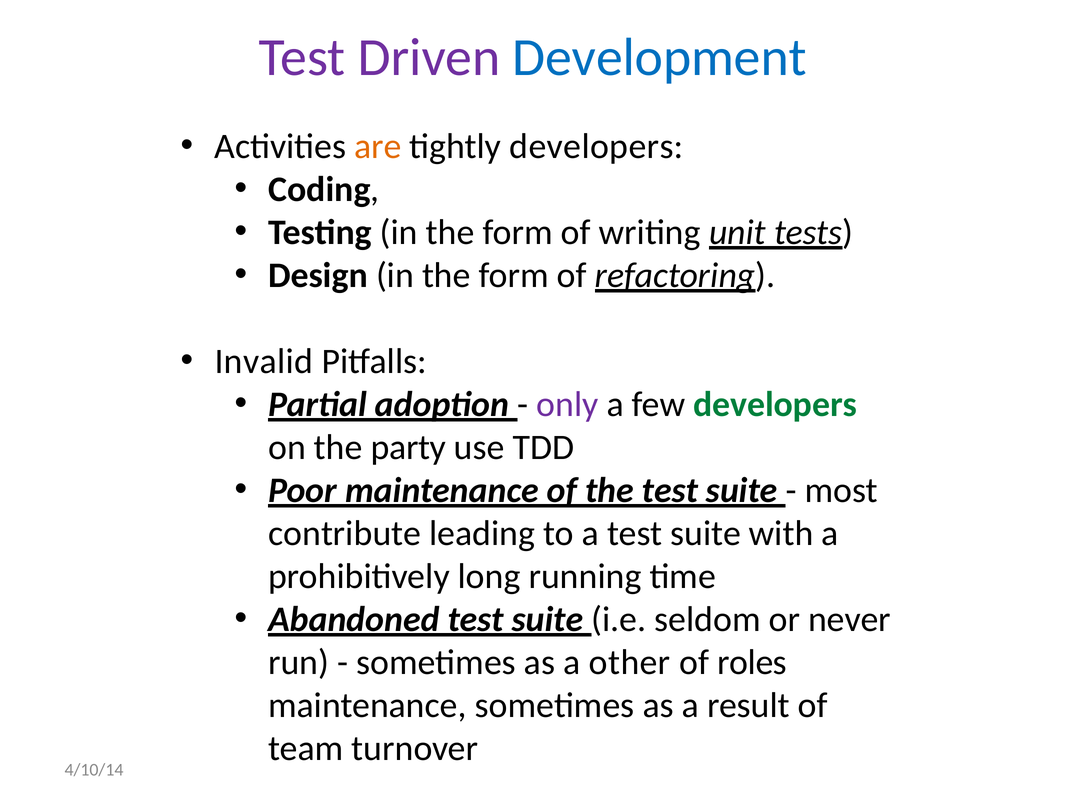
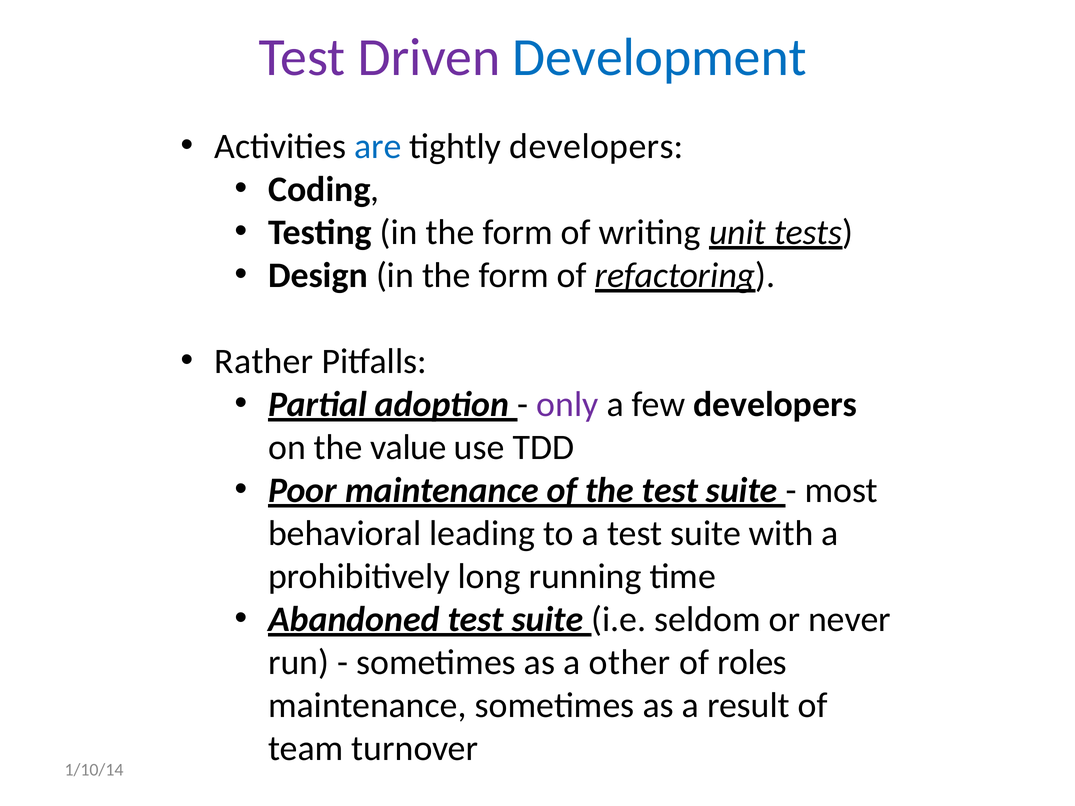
are colour: orange -> blue
Invalid: Invalid -> Rather
developers at (775, 405) colour: green -> black
party: party -> value
contribute: contribute -> behavioral
4/10/14: 4/10/14 -> 1/10/14
